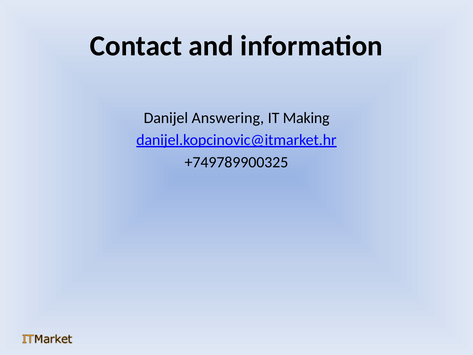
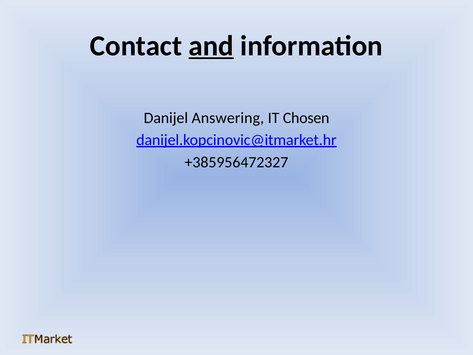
and underline: none -> present
Making: Making -> Chosen
+749789900325: +749789900325 -> +385956472327
